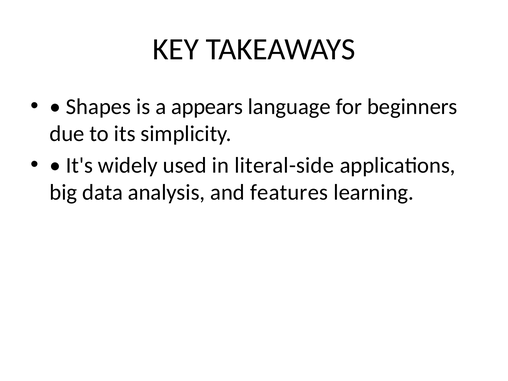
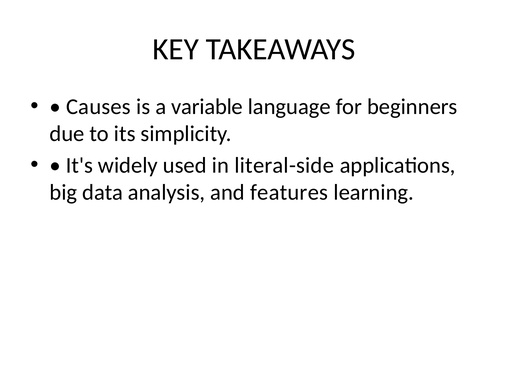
Shapes: Shapes -> Causes
appears: appears -> variable
